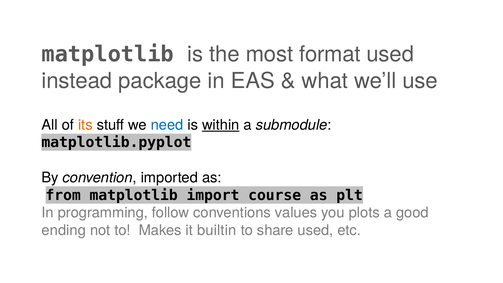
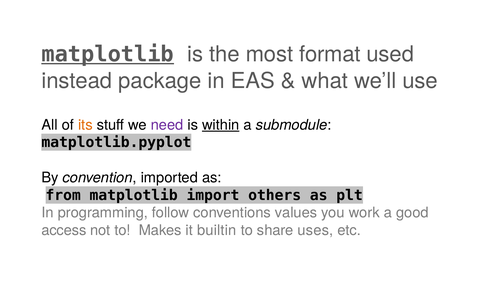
matplotlib at (108, 54) underline: none -> present
need colour: blue -> purple
course: course -> others
plots: plots -> work
ending: ending -> access
share used: used -> uses
